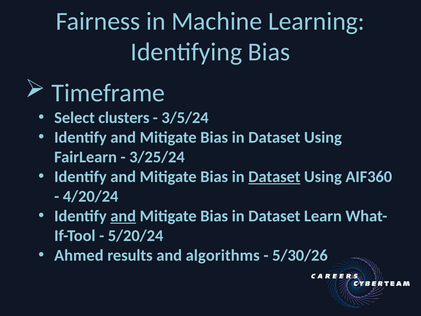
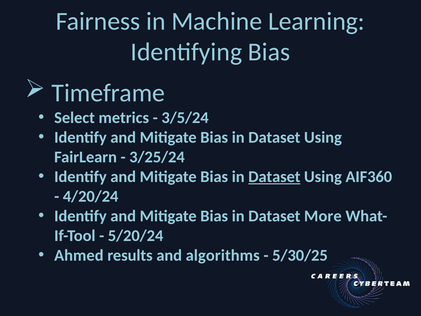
clusters: clusters -> metrics
and at (123, 216) underline: present -> none
Learn: Learn -> More
5/30/26: 5/30/26 -> 5/30/25
